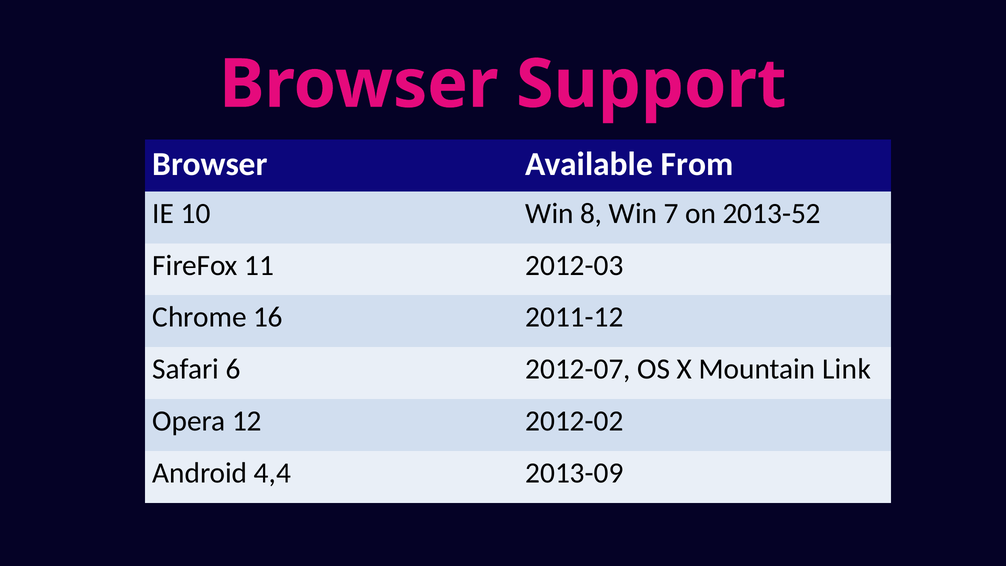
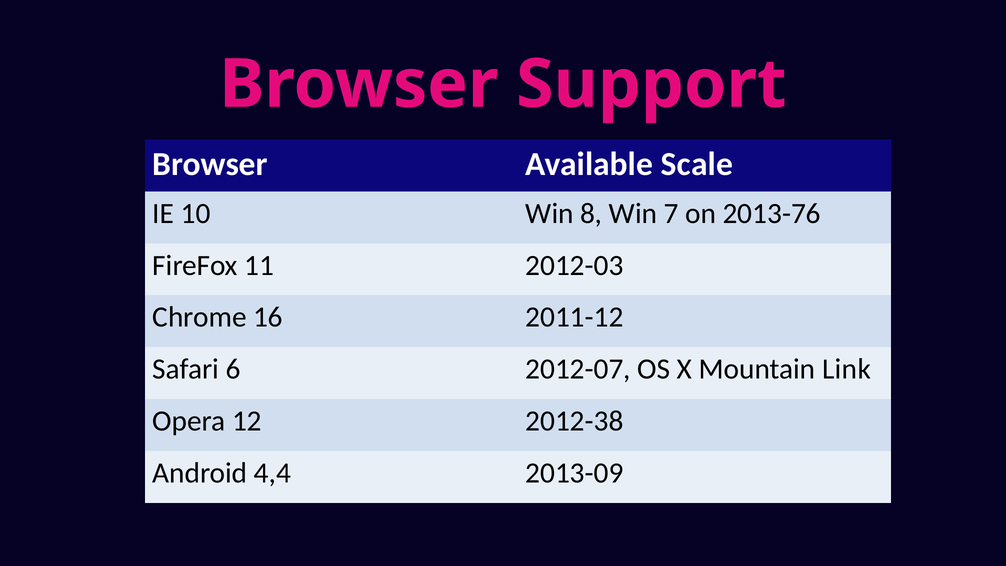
From: From -> Scale
2013-52: 2013-52 -> 2013-76
2012-02: 2012-02 -> 2012-38
